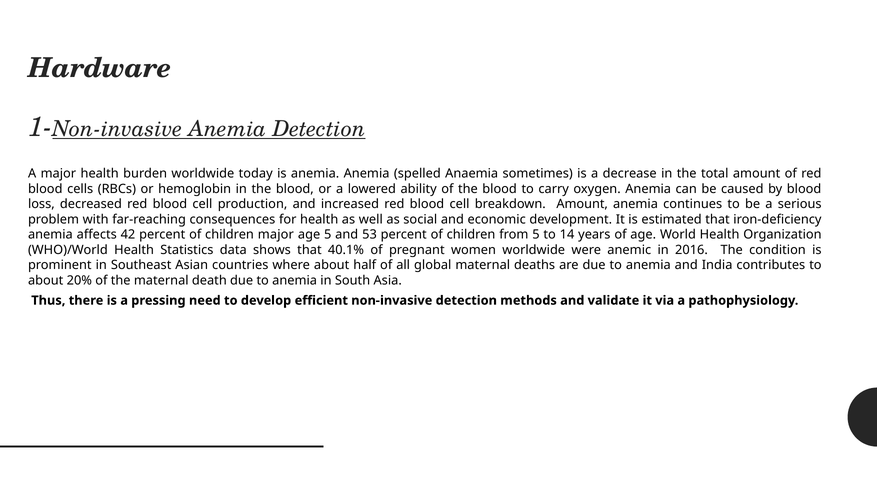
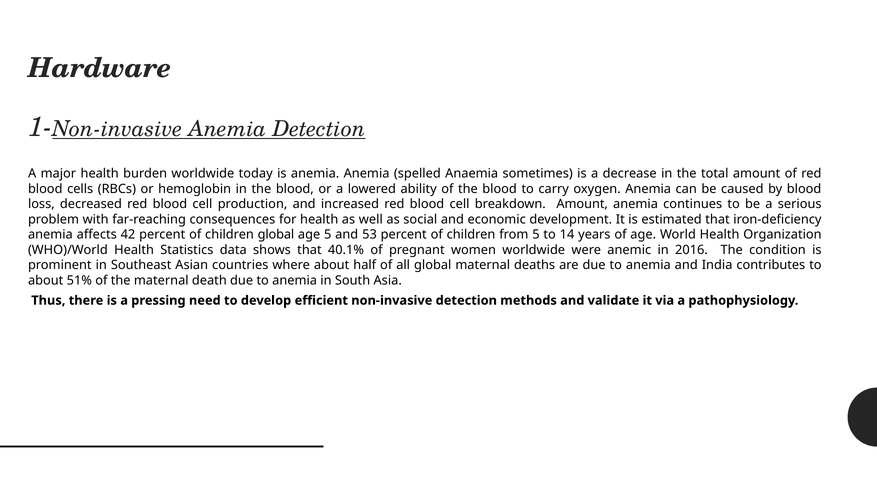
children major: major -> global
20%: 20% -> 51%
